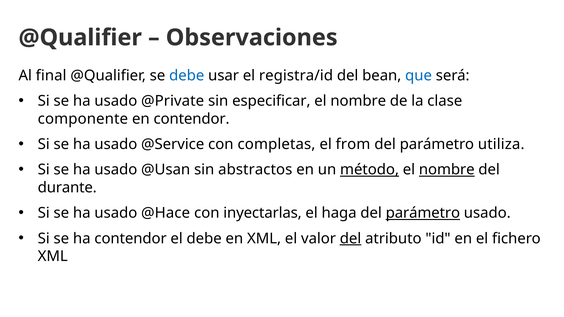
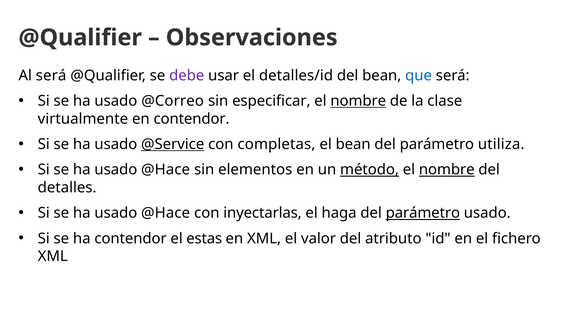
Al final: final -> será
debe at (187, 76) colour: blue -> purple
registra/id: registra/id -> detalles/id
@Private: @Private -> @Correo
nombre at (358, 101) underline: none -> present
componente: componente -> virtualmente
@Service underline: none -> present
el from: from -> bean
@Usan at (166, 170): @Usan -> @Hace
abstractos: abstractos -> elementos
durante: durante -> detalles
el debe: debe -> estas
del at (351, 239) underline: present -> none
